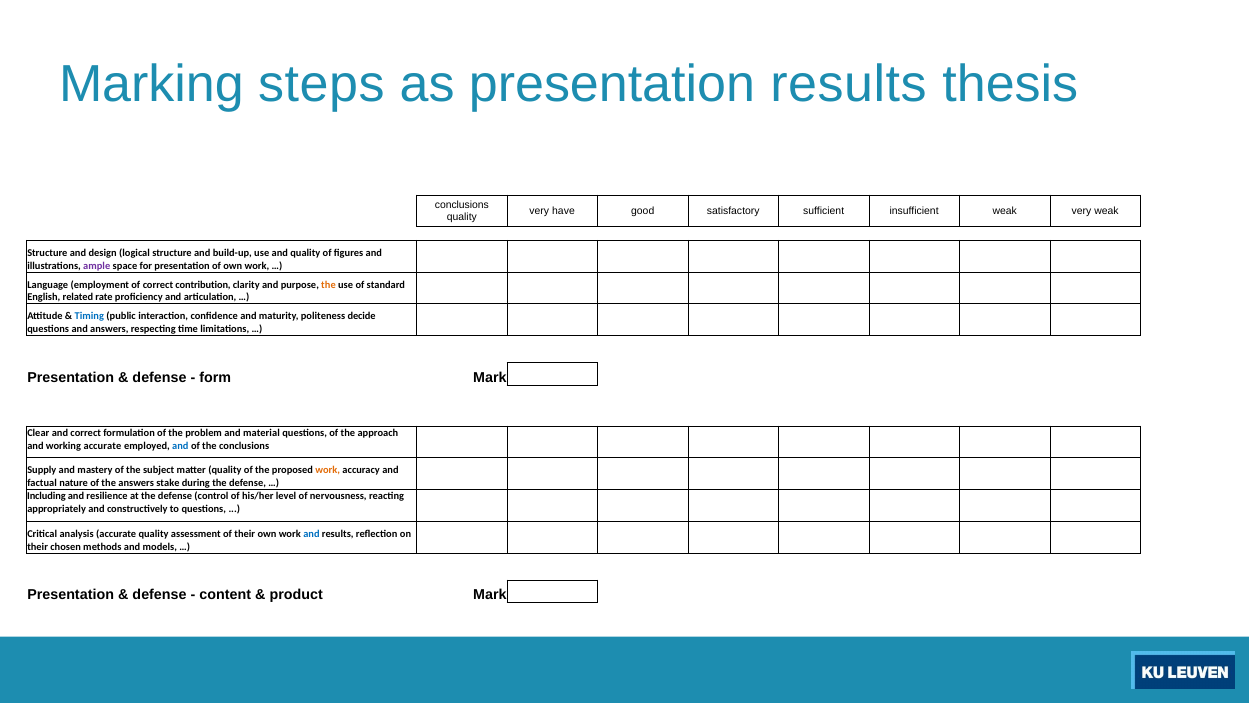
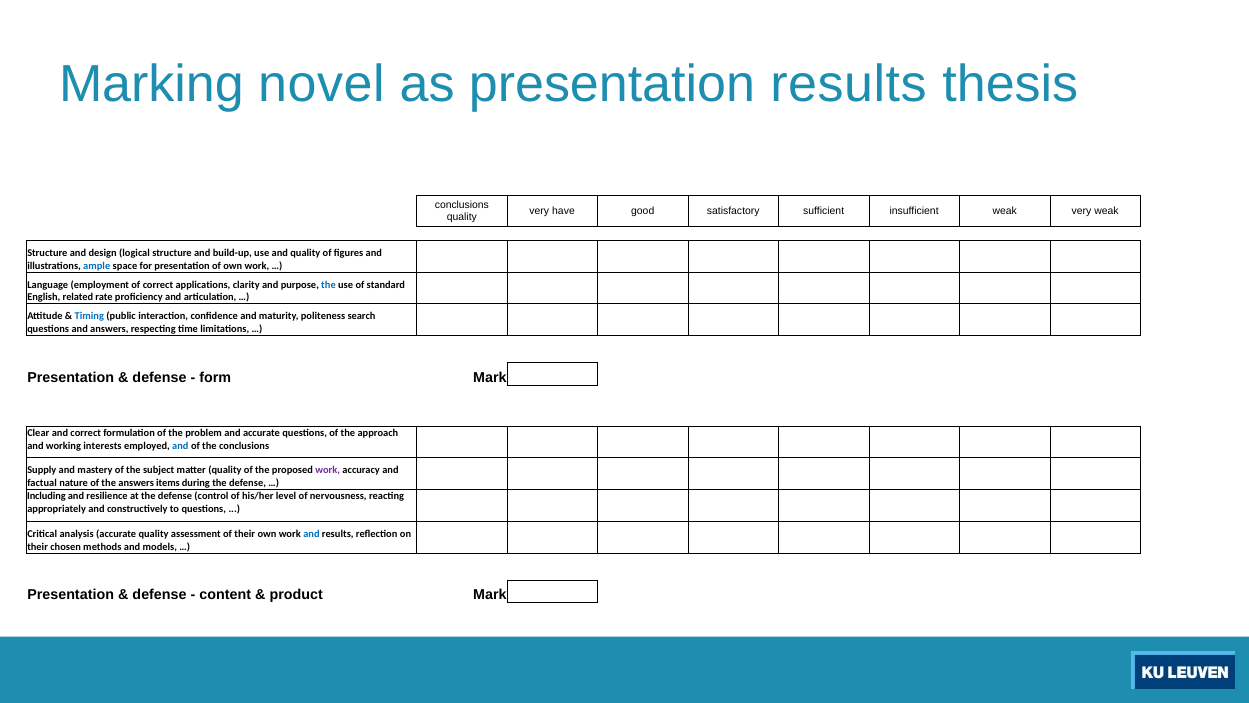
steps: steps -> novel
ample colour: purple -> blue
contribution: contribution -> applications
the at (329, 285) colour: orange -> blue
decide: decide -> search
and material: material -> accurate
working accurate: accurate -> interests
work at (328, 470) colour: orange -> purple
stake: stake -> items
